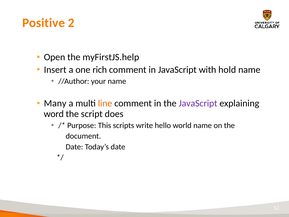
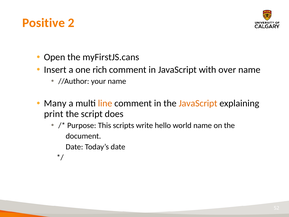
myFirstJS.help: myFirstJS.help -> myFirstJS.cans
hold: hold -> over
JavaScript at (198, 103) colour: purple -> orange
word: word -> print
